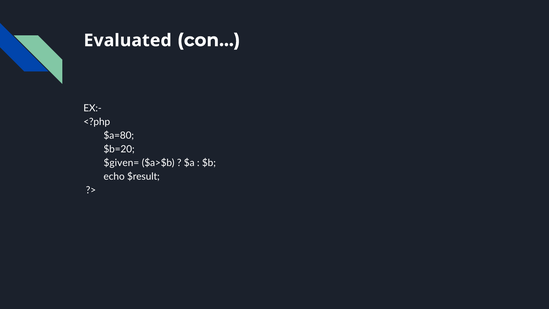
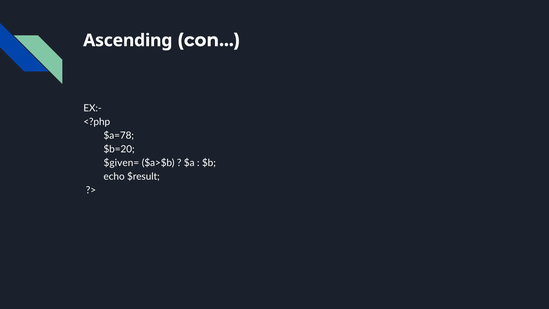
Evaluated: Evaluated -> Ascending
$a=80: $a=80 -> $a=78
